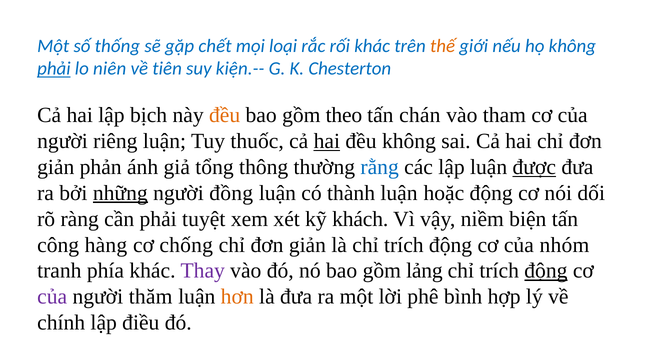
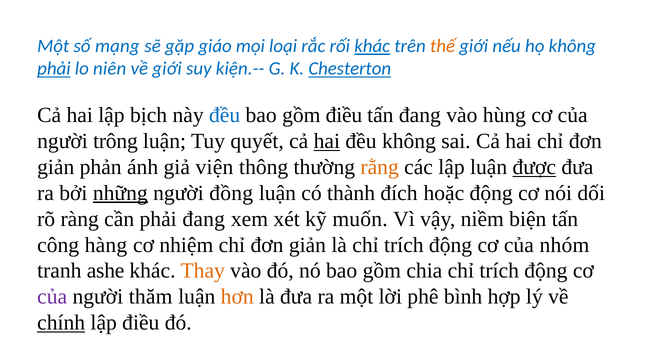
thống: thống -> mạng
chết: chết -> giáo
khác at (372, 46) underline: none -> present
về tiên: tiên -> giới
Chesterton underline: none -> present
đều at (225, 115) colour: orange -> blue
gồm theo: theo -> điều
tấn chán: chán -> đang
tham: tham -> hùng
riêng: riêng -> trông
thuốc: thuốc -> quyết
tổng: tổng -> viện
rằng colour: blue -> orange
thành luận: luận -> đích
phải tuyệt: tuyệt -> đang
khách: khách -> muốn
chống: chống -> nhiệm
phía: phía -> ashe
Thay colour: purple -> orange
lảng: lảng -> chia
động at (546, 271) underline: present -> none
chính underline: none -> present
